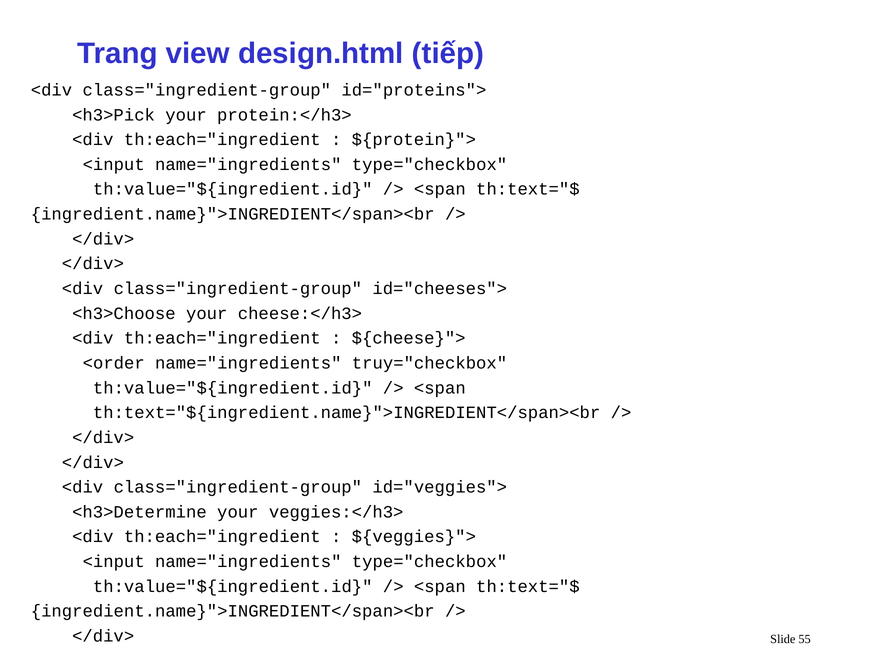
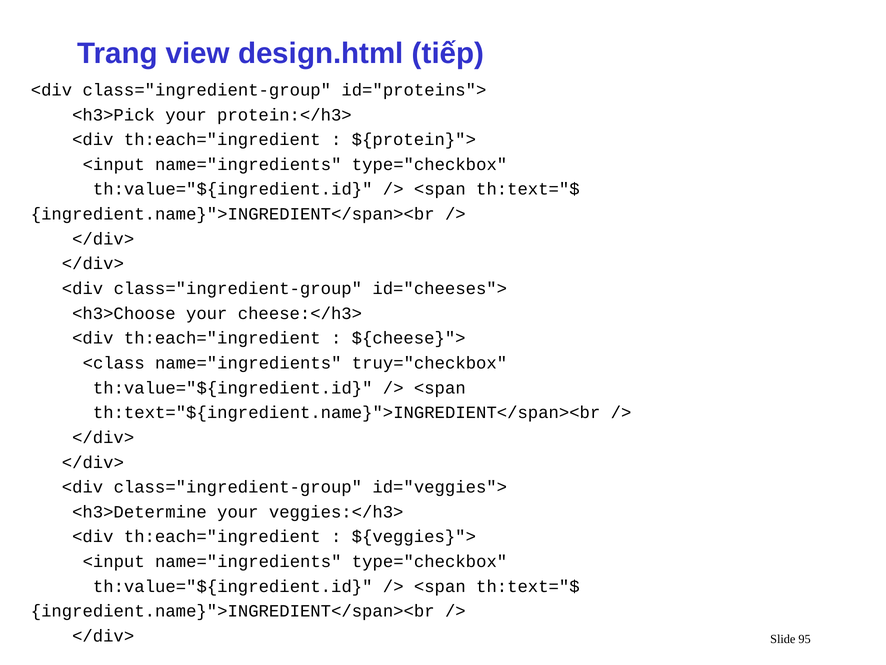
<order: <order -> <class
55: 55 -> 95
